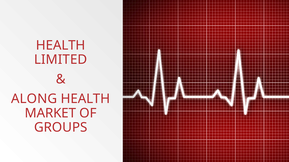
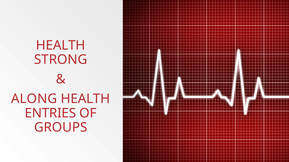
LIMITED: LIMITED -> STRONG
MARKET: MARKET -> ENTRIES
